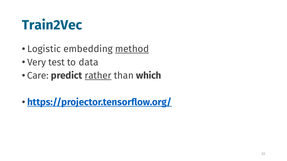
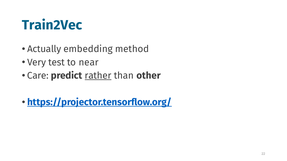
Logistic: Logistic -> Actually
method underline: present -> none
data: data -> near
which: which -> other
